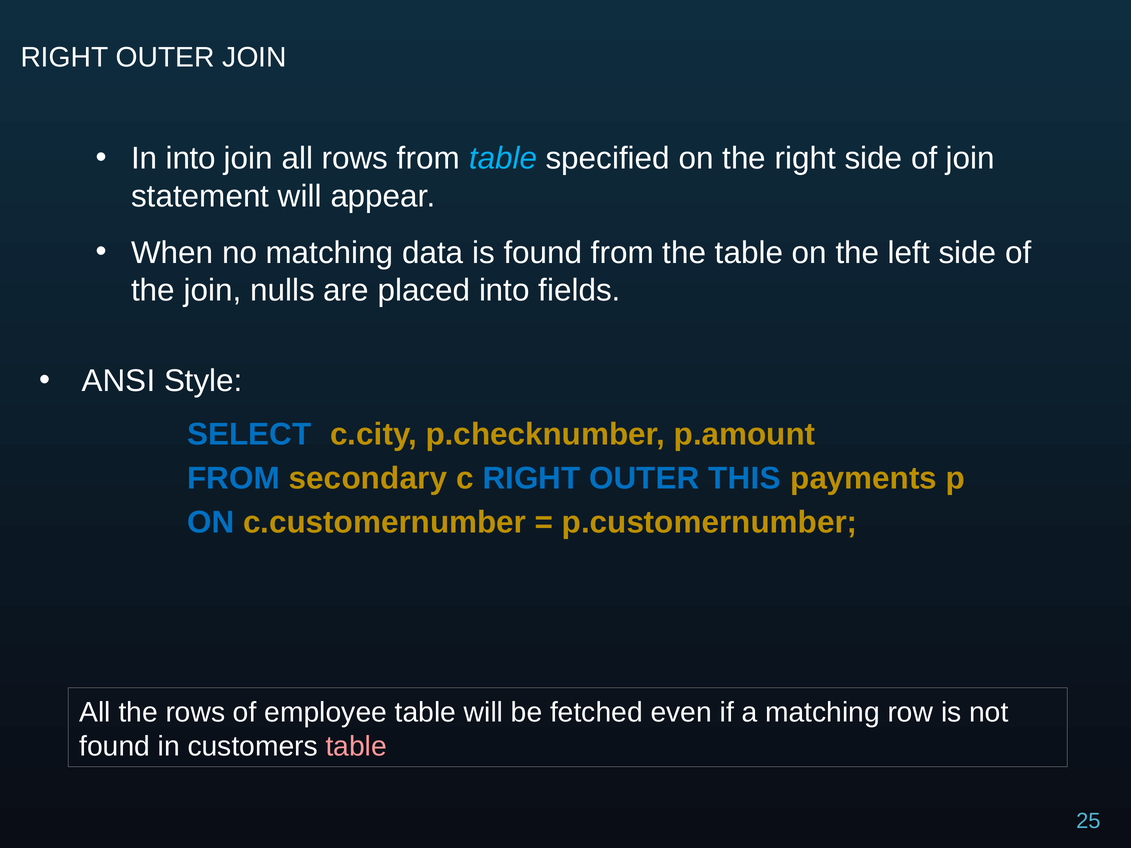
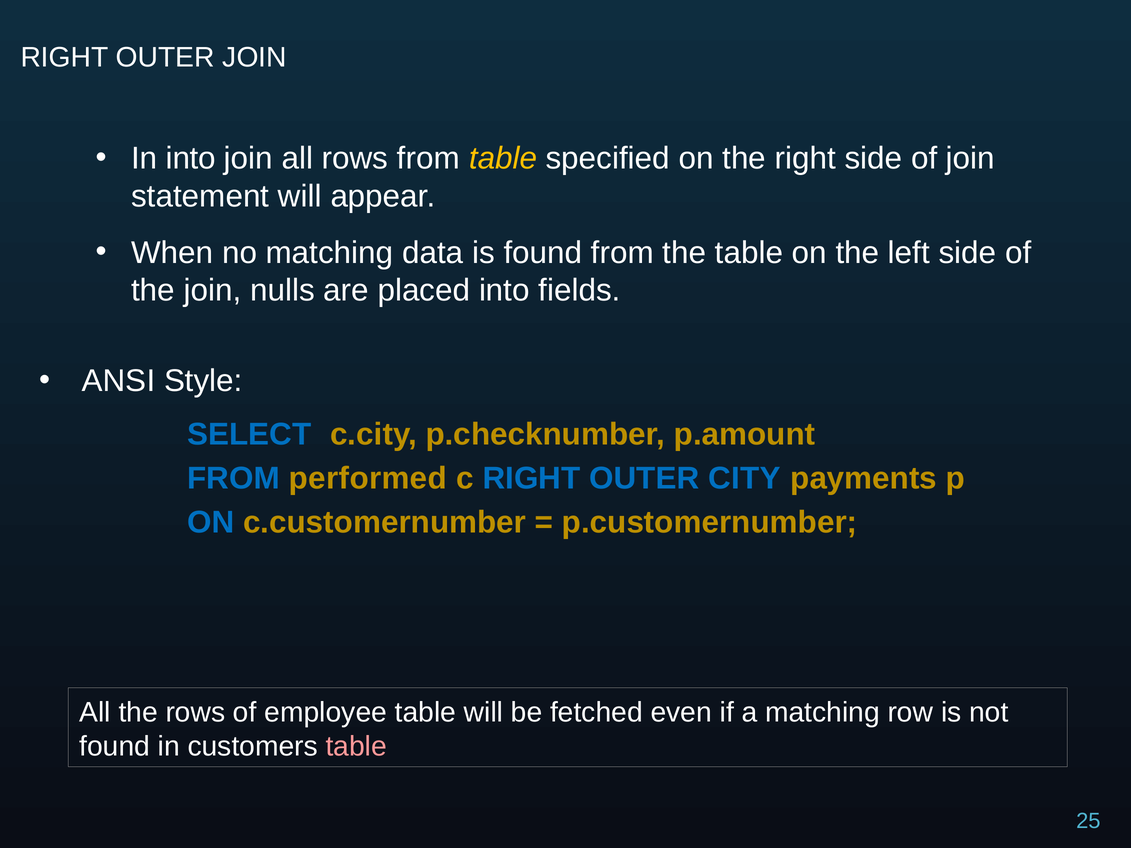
table at (503, 159) colour: light blue -> yellow
secondary: secondary -> performed
THIS: THIS -> CITY
